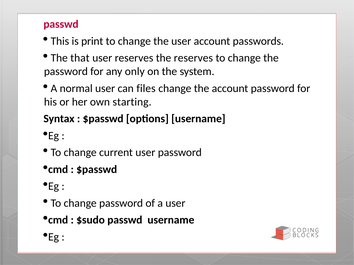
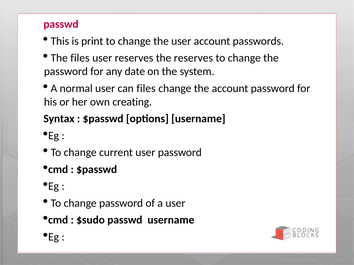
The that: that -> files
only: only -> date
starting: starting -> creating
